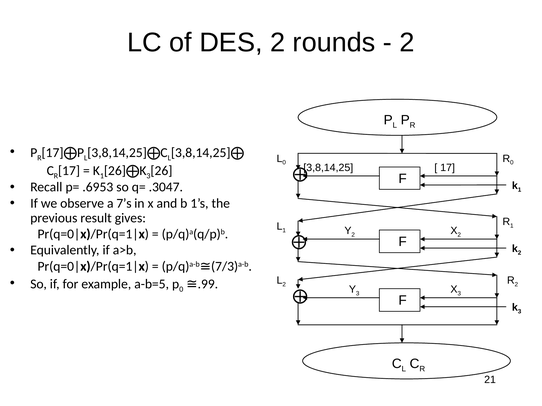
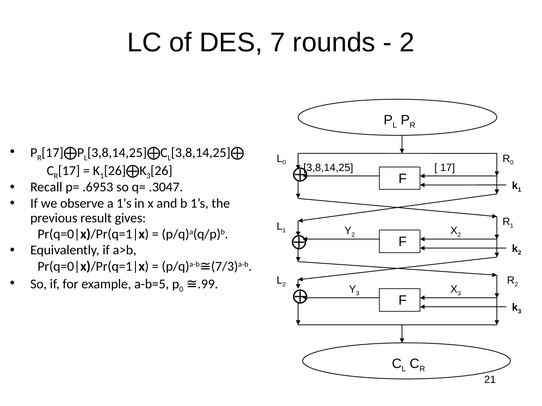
DES 2: 2 -> 7
a 7’s: 7’s -> 1’s
